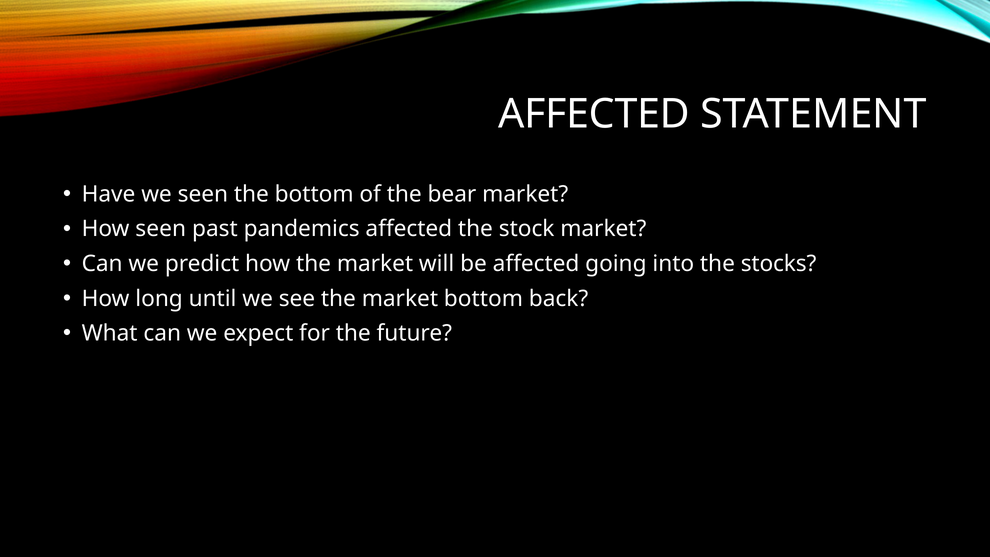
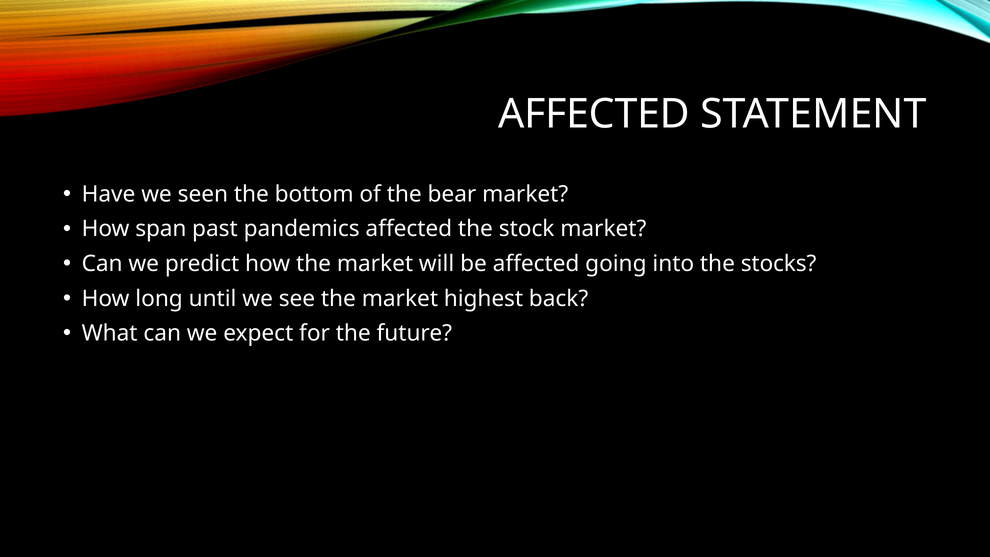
How seen: seen -> span
market bottom: bottom -> highest
